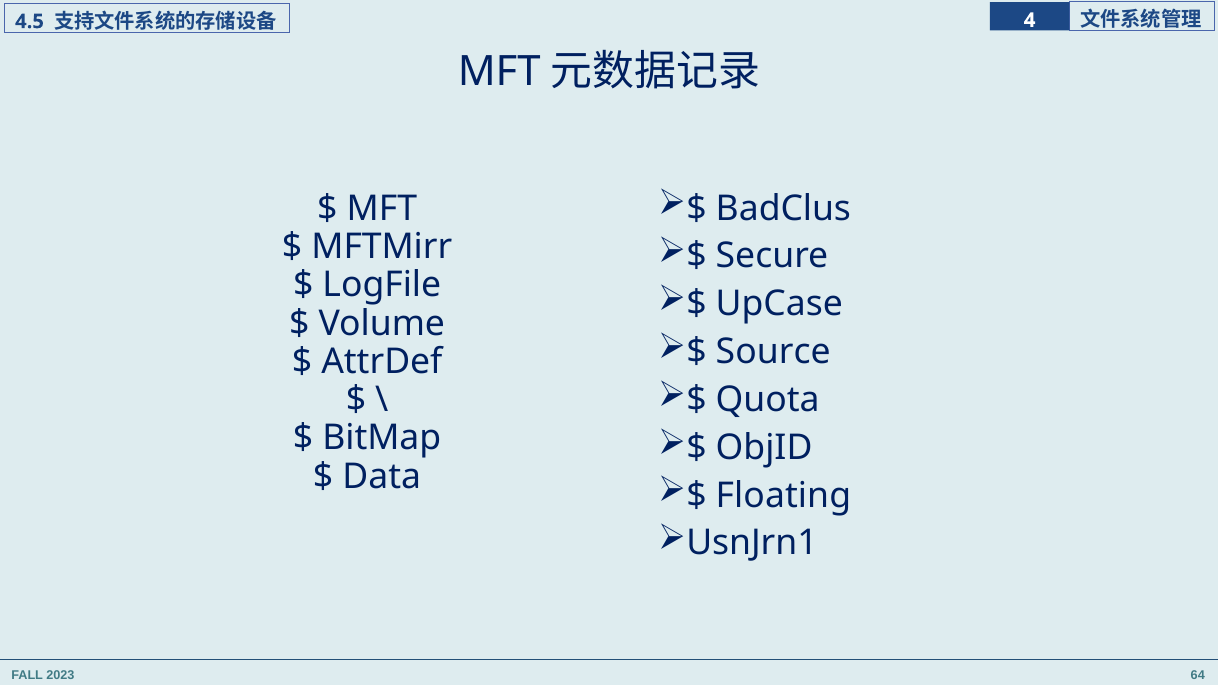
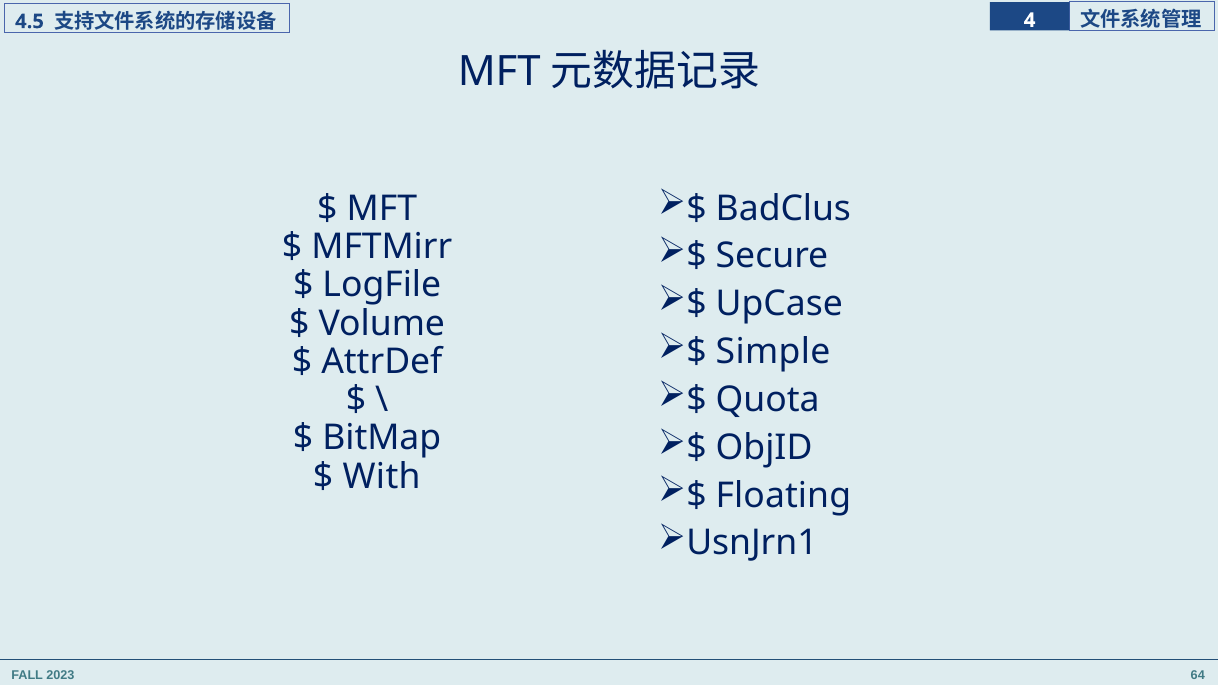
Source: Source -> Simple
Data: Data -> With
